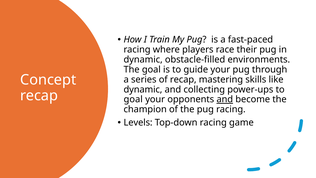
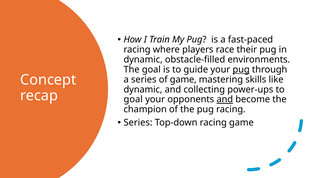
pug at (241, 69) underline: none -> present
of recap: recap -> game
Levels at (138, 122): Levels -> Series
